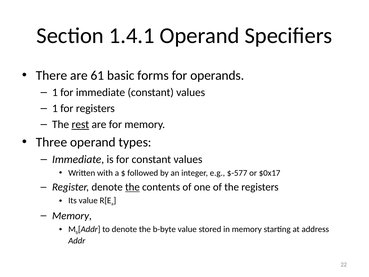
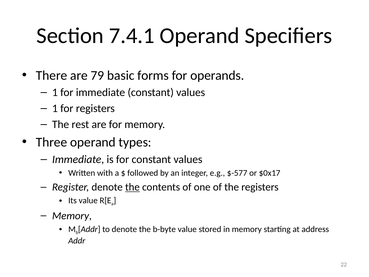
1.4.1: 1.4.1 -> 7.4.1
61: 61 -> 79
rest underline: present -> none
